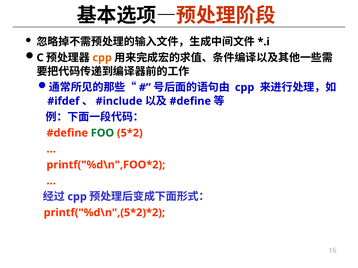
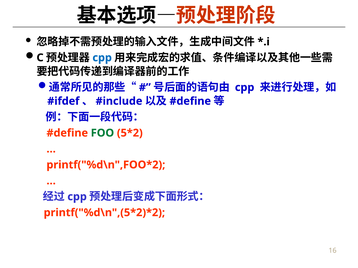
cpp at (102, 58) colour: orange -> blue
